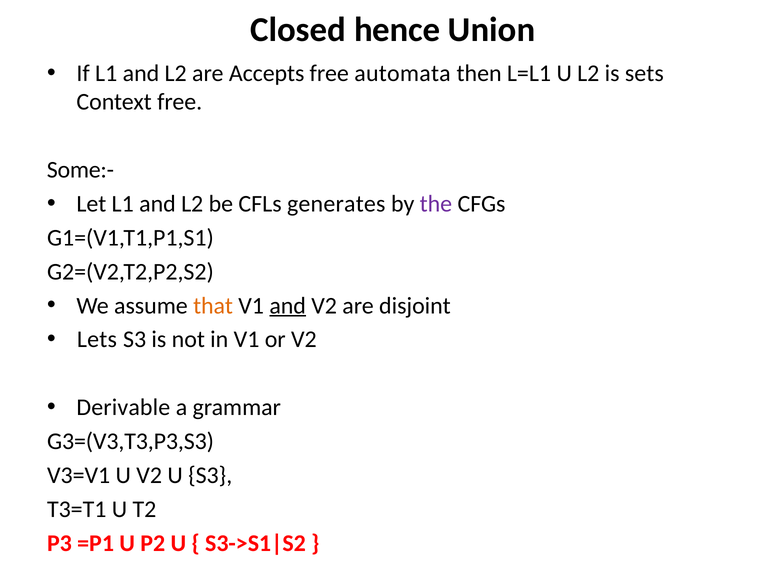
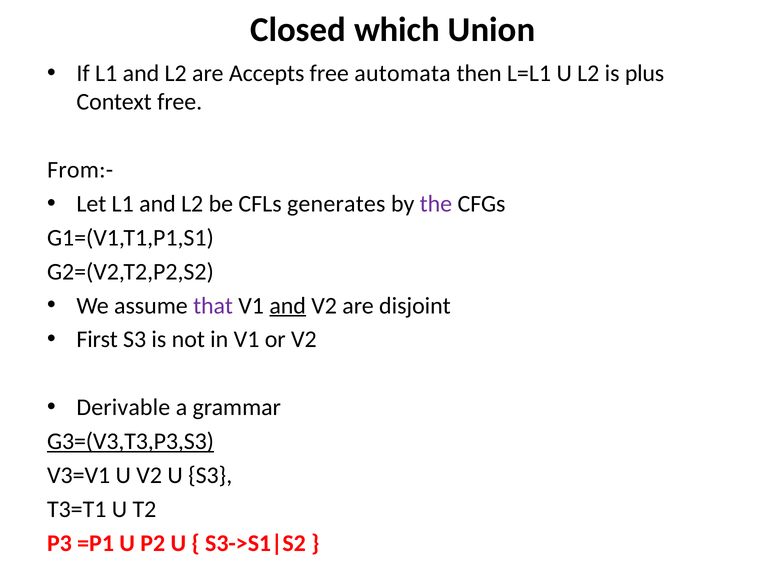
hence: hence -> which
sets: sets -> plus
Some:-: Some:- -> From:-
that colour: orange -> purple
Lets: Lets -> First
G3=(V3,T3,P3,S3 underline: none -> present
